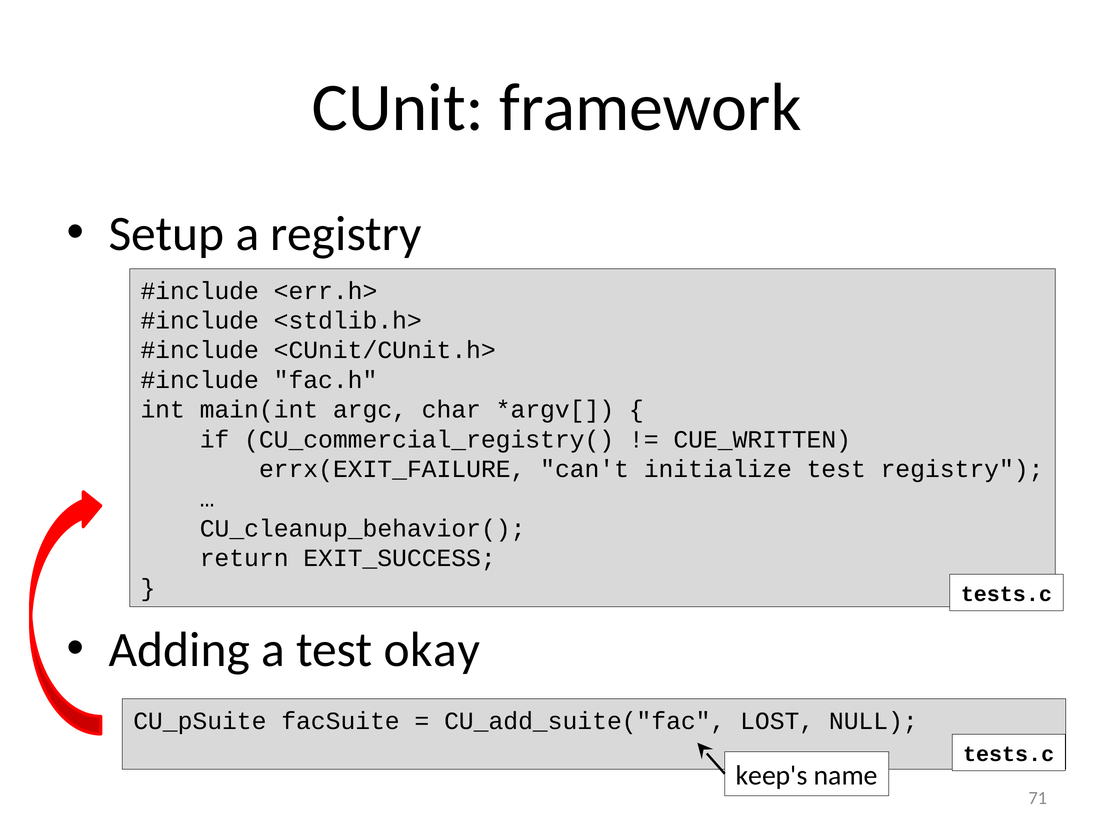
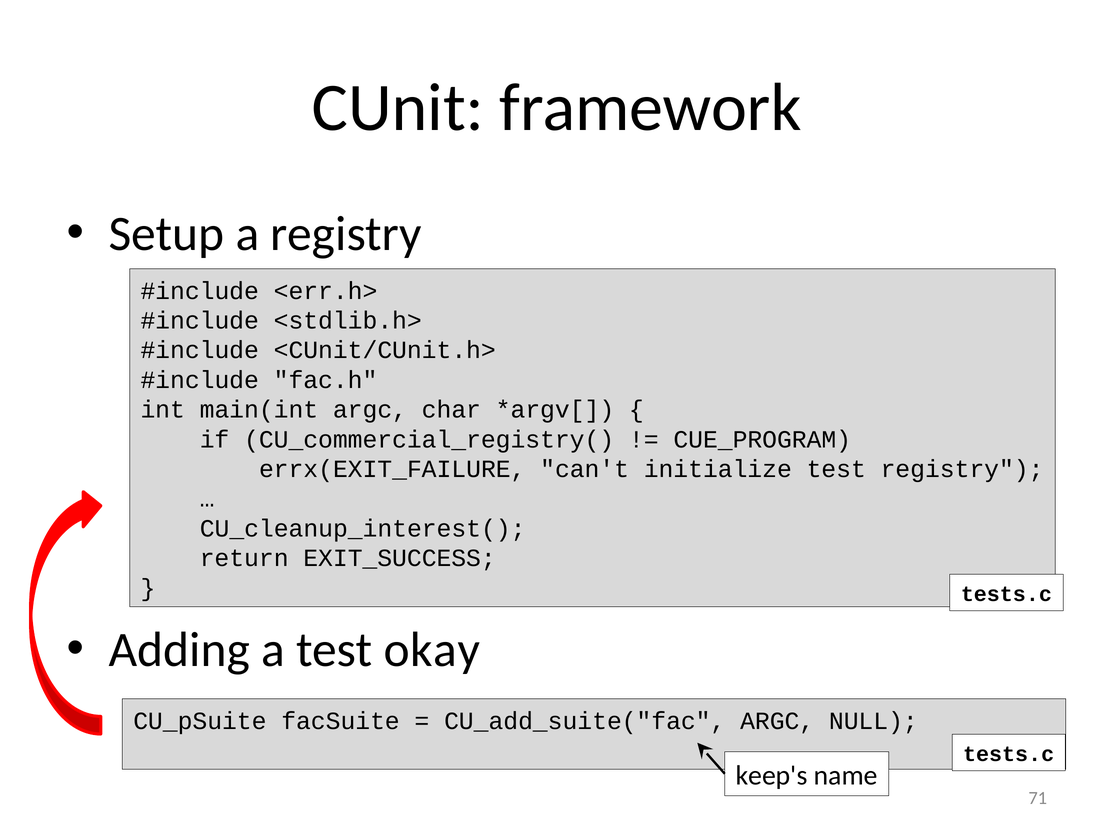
CUE_WRITTEN: CUE_WRITTEN -> CUE_PROGRAM
CU_cleanup_behavior(: CU_cleanup_behavior( -> CU_cleanup_interest(
CU_add_suite("fac LOST: LOST -> ARGC
